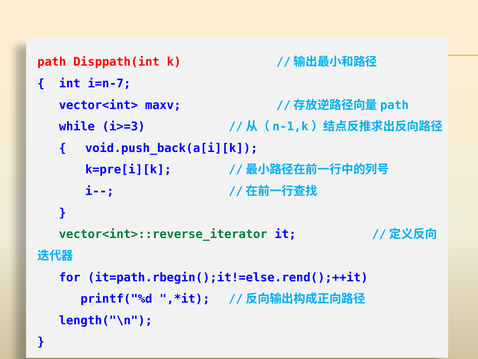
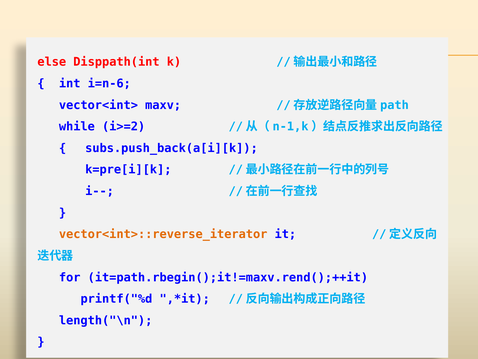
path: path -> else
i=n-7: i=n-7 -> i=n-6
i>=3: i>=3 -> i>=2
void.push_back(a[i][k: void.push_back(a[i][k -> subs.push_back(a[i][k
vector<int>::reverse_iterator colour: green -> orange
it=path.rbegin();it!=else.rend();++it: it=path.rbegin();it!=else.rend();++it -> it=path.rbegin();it!=maxv.rend();++it
